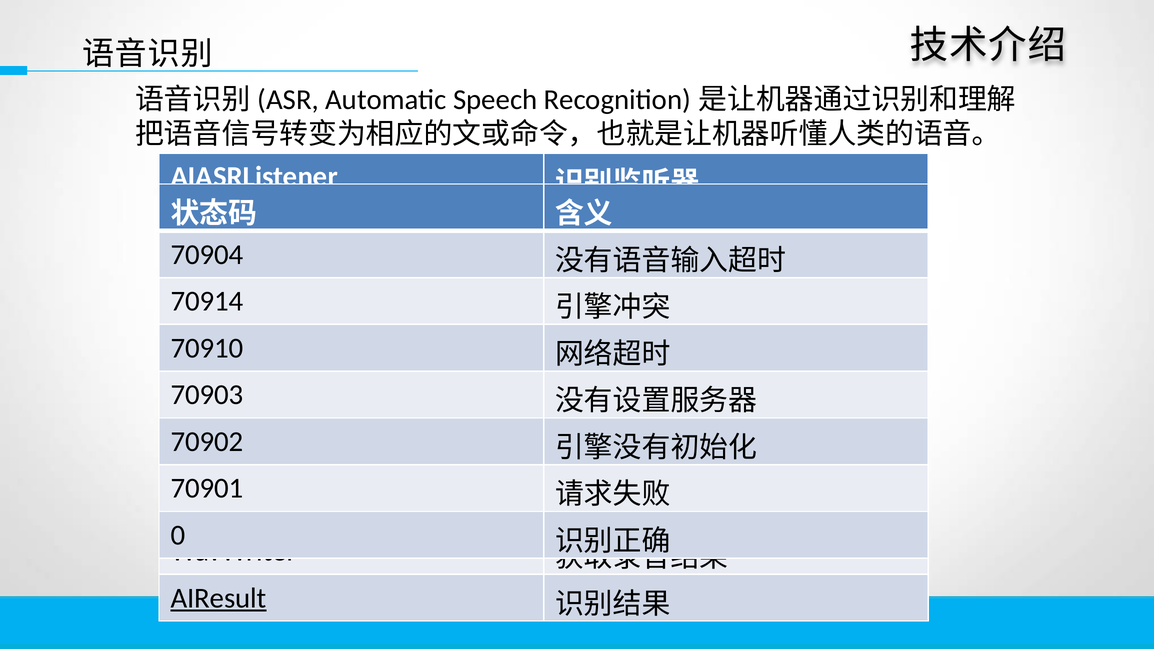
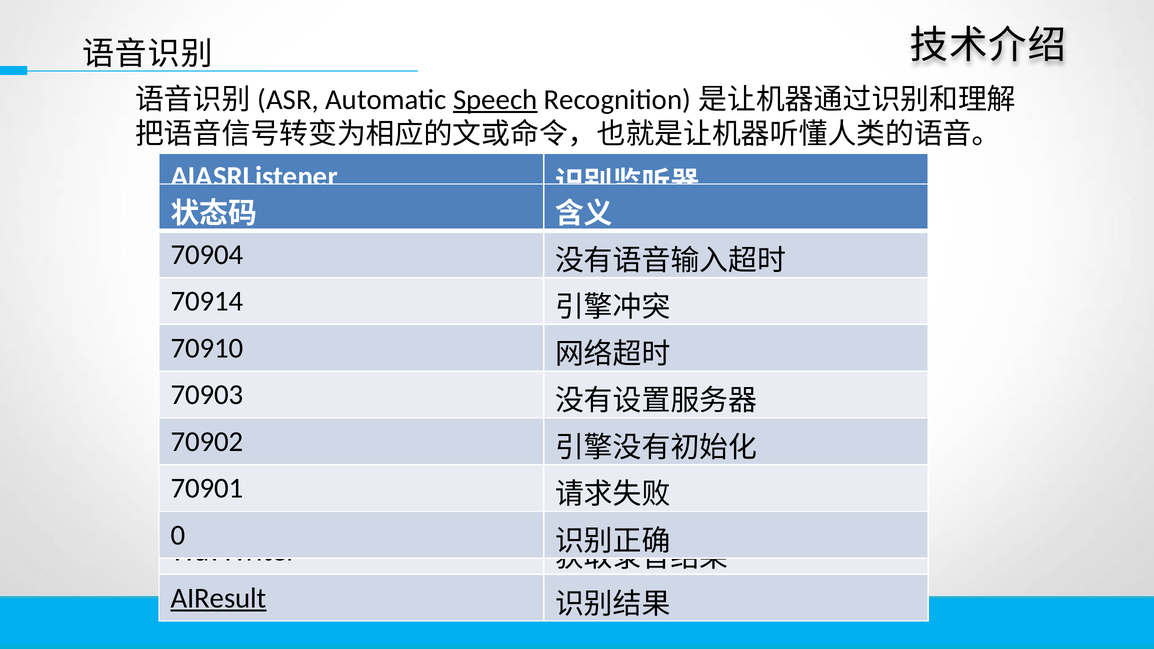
Speech underline: none -> present
